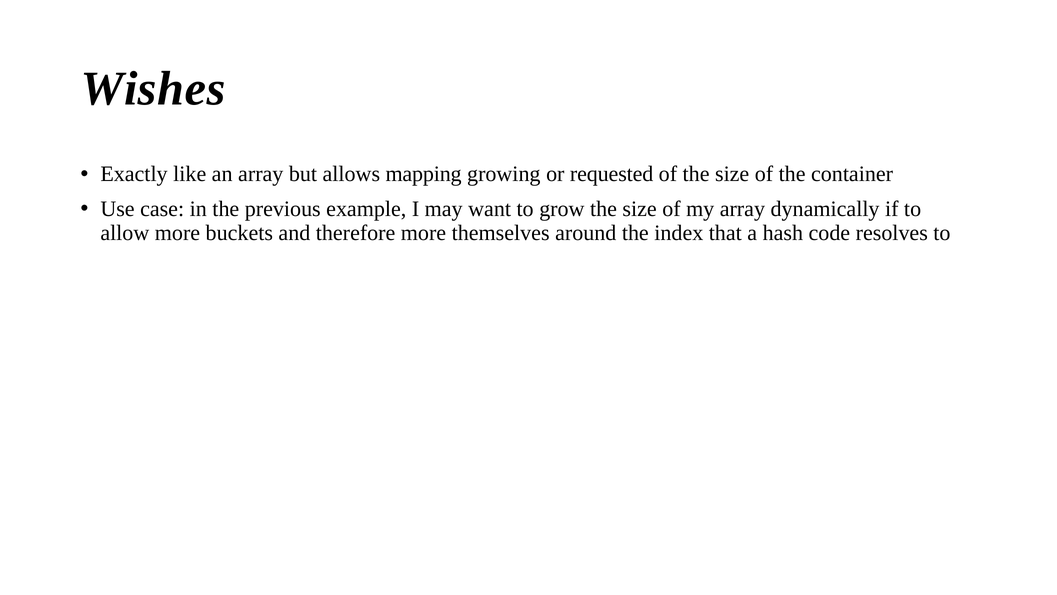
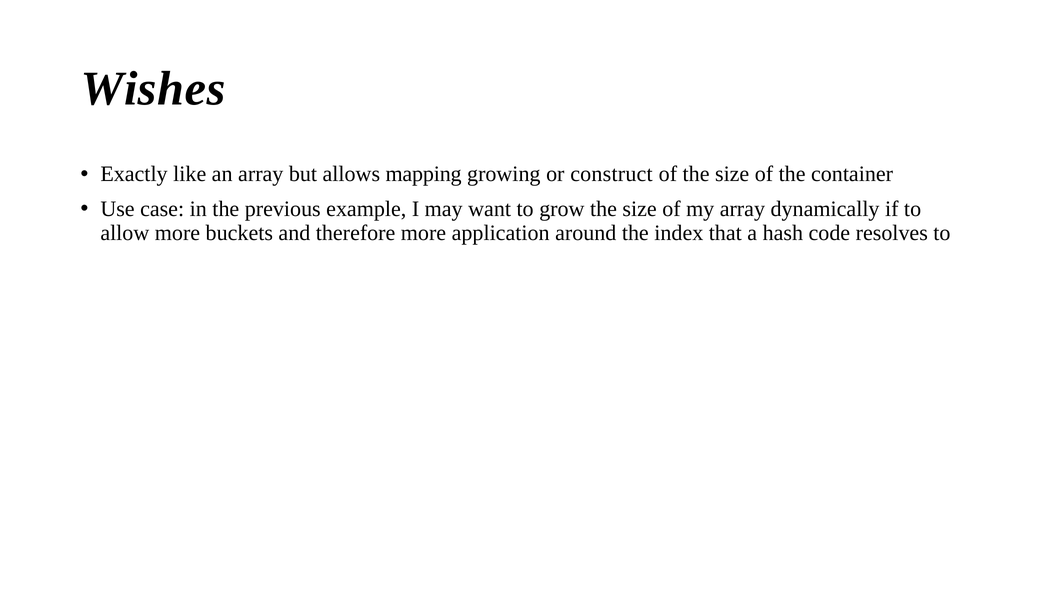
requested: requested -> construct
themselves: themselves -> application
